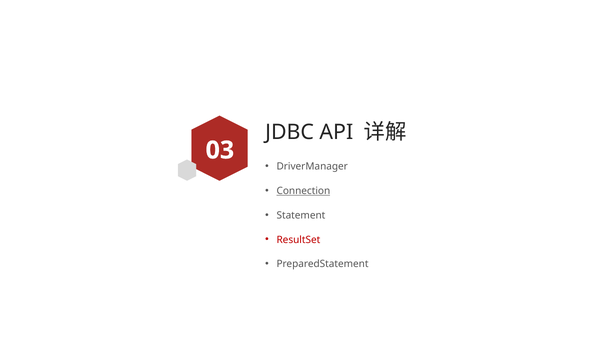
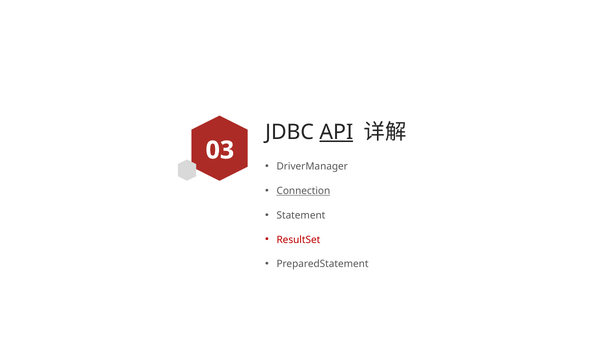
API underline: none -> present
